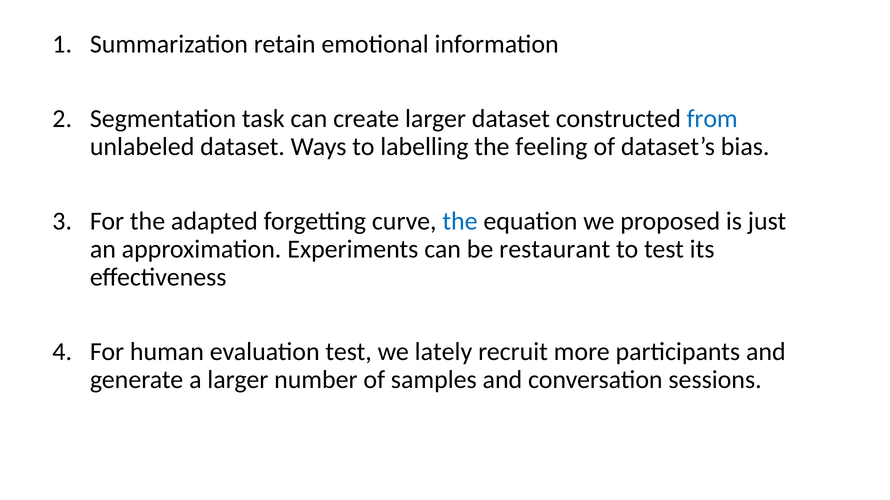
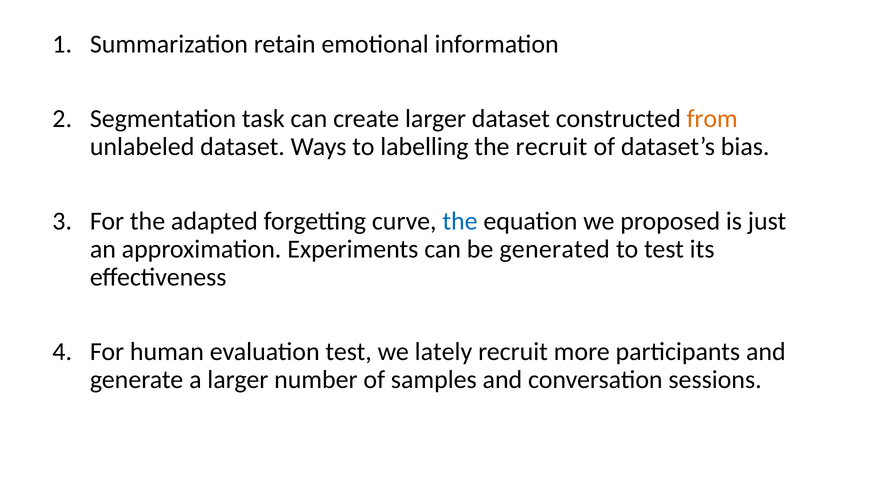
from colour: blue -> orange
the feeling: feeling -> recruit
restaurant: restaurant -> generated
